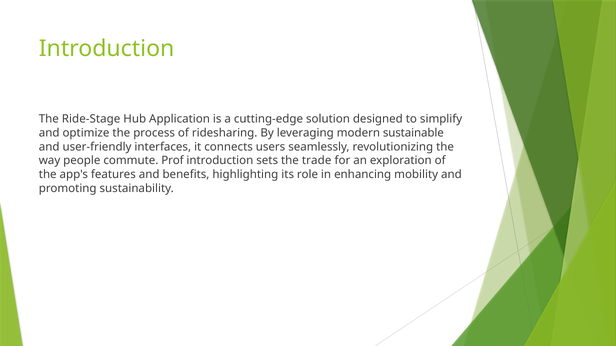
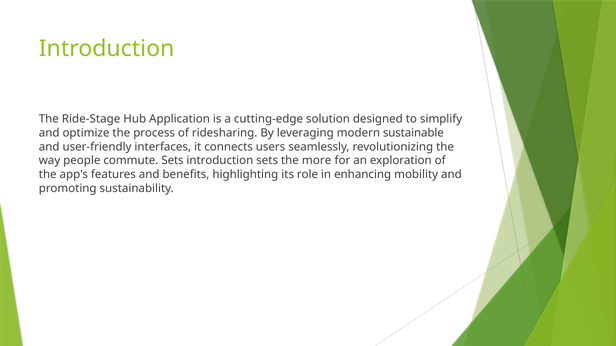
commute Prof: Prof -> Sets
trade: trade -> more
